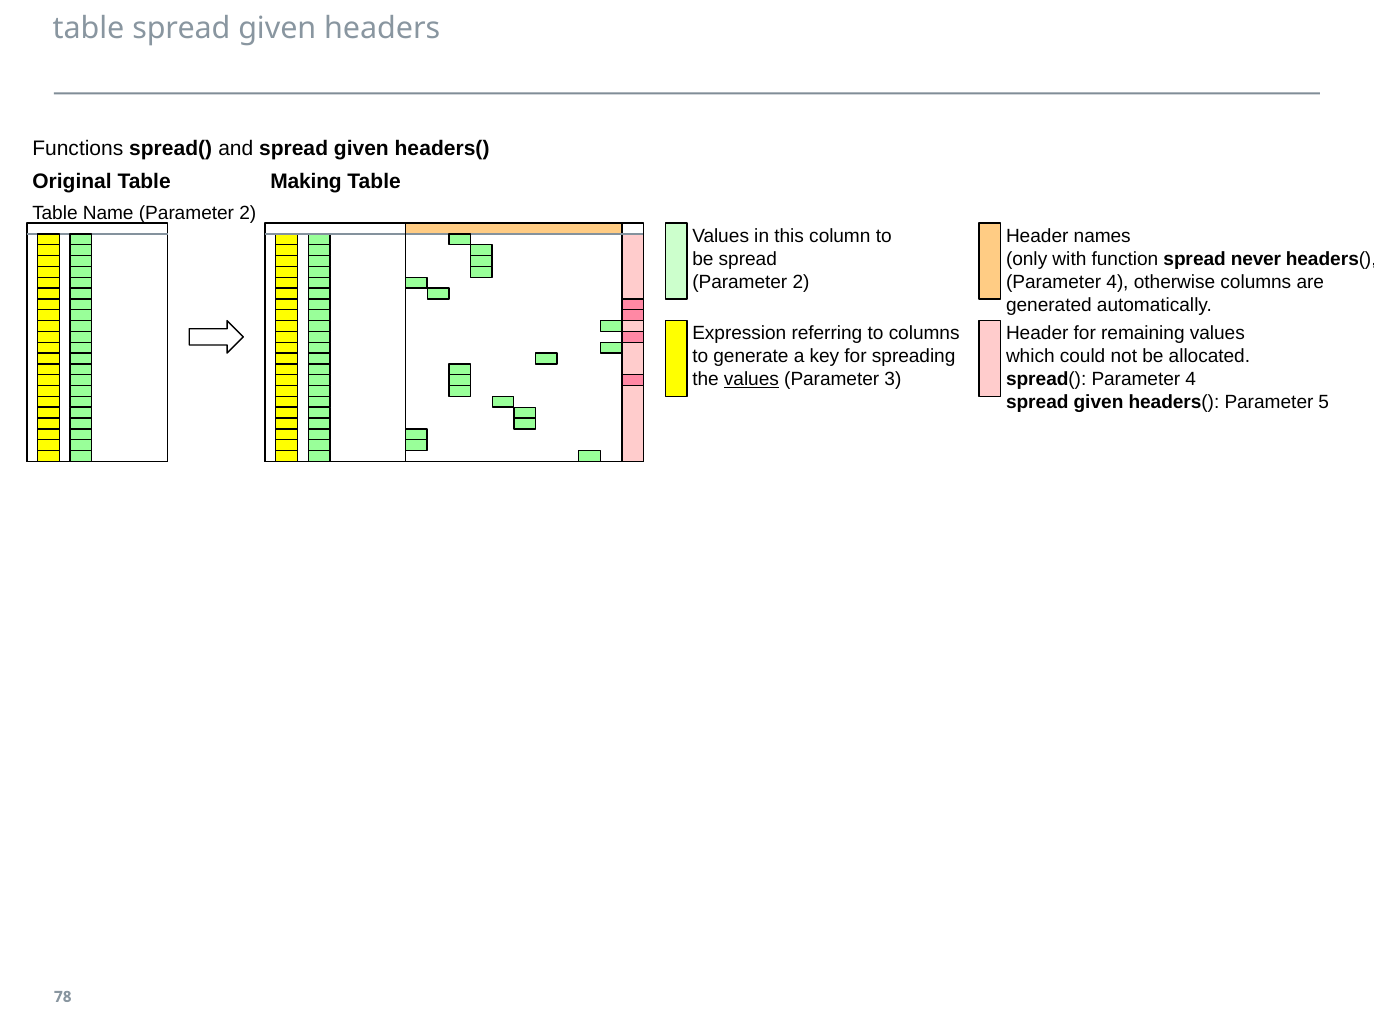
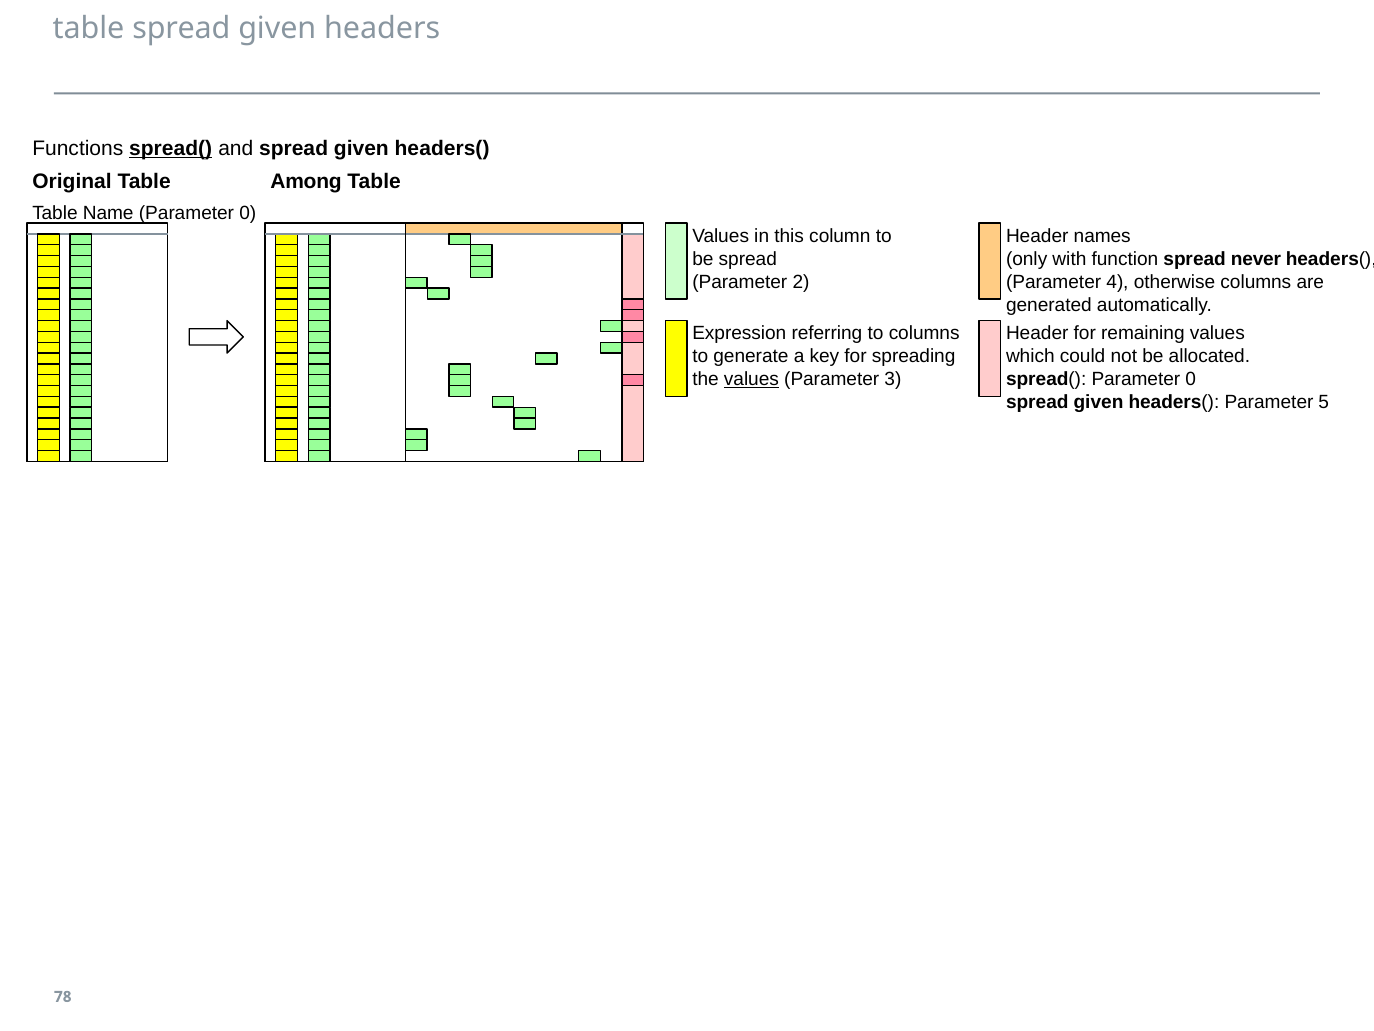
spread( at (171, 149) underline: none -> present
Making: Making -> Among
Name Parameter 2: 2 -> 0
spread( Parameter 4: 4 -> 0
